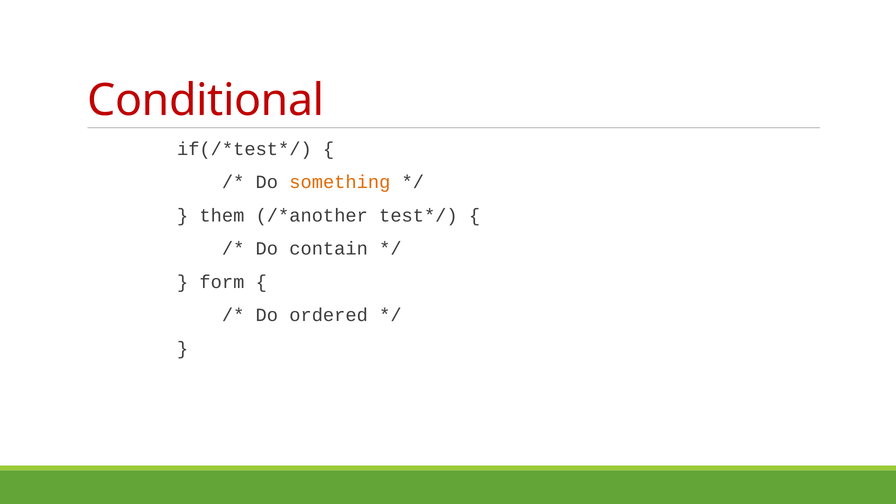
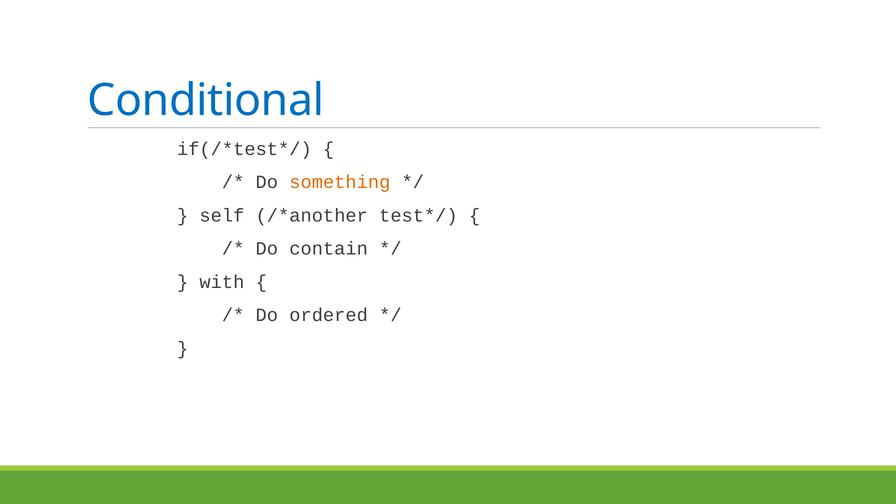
Conditional colour: red -> blue
them: them -> self
form: form -> with
